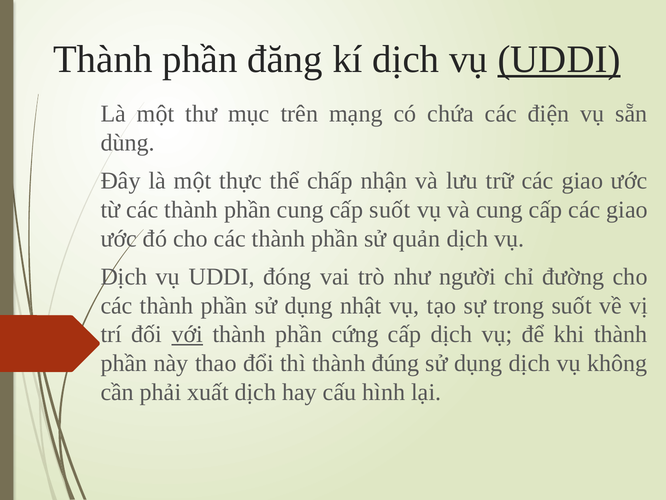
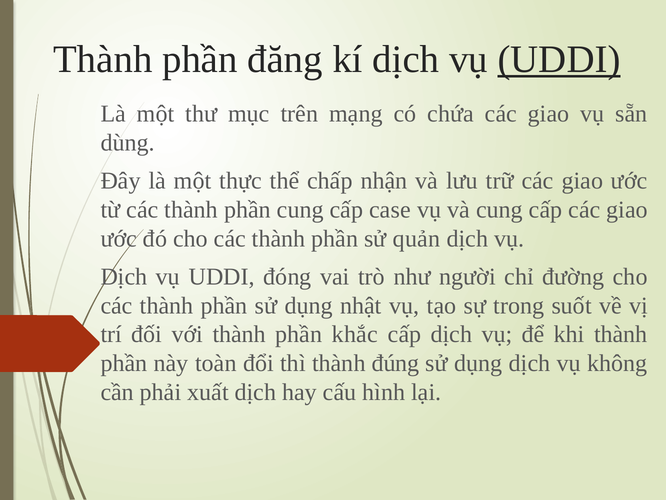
chứa các điện: điện -> giao
cấp suốt: suốt -> case
với underline: present -> none
cứng: cứng -> khắc
thao: thao -> toàn
